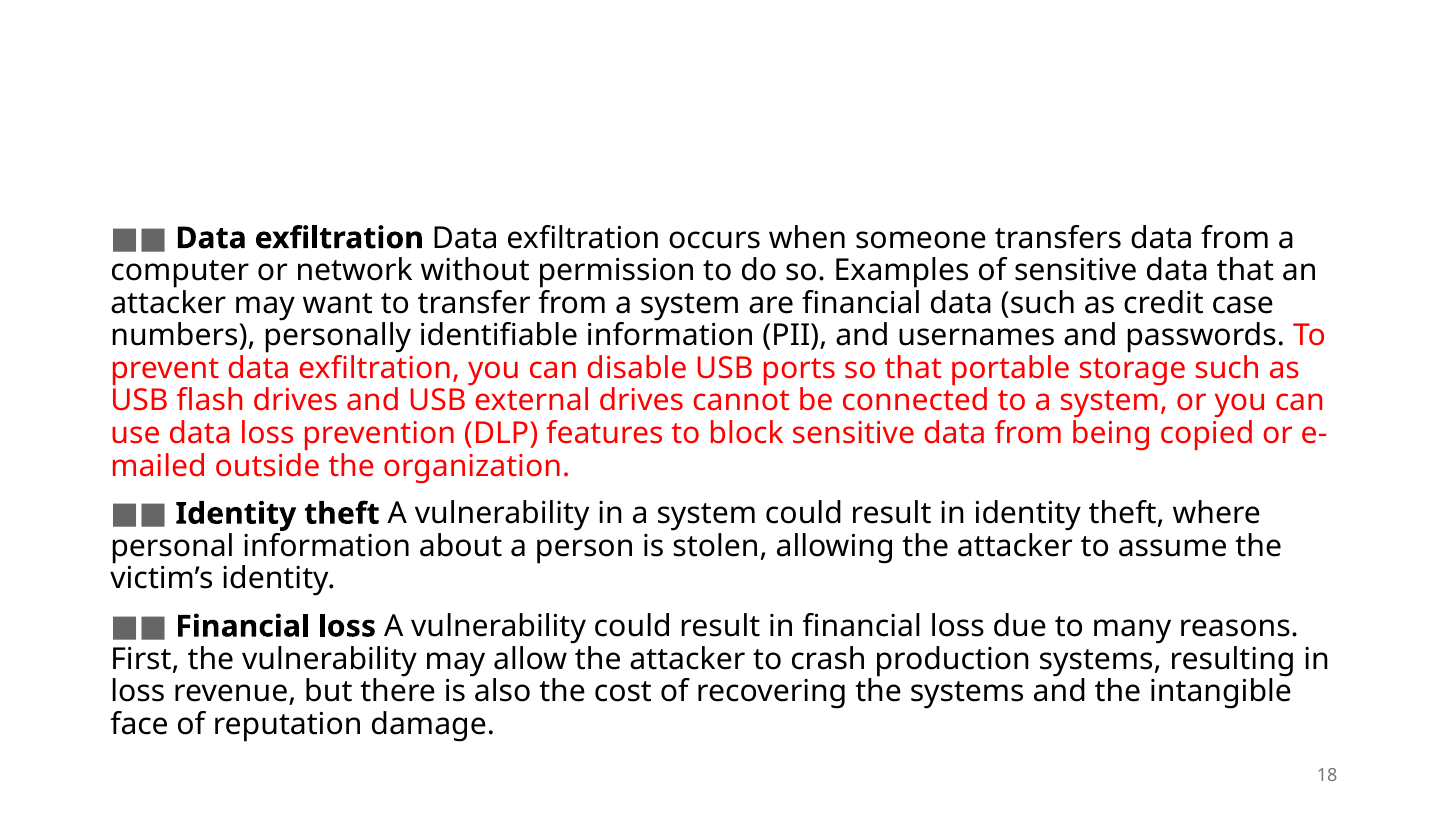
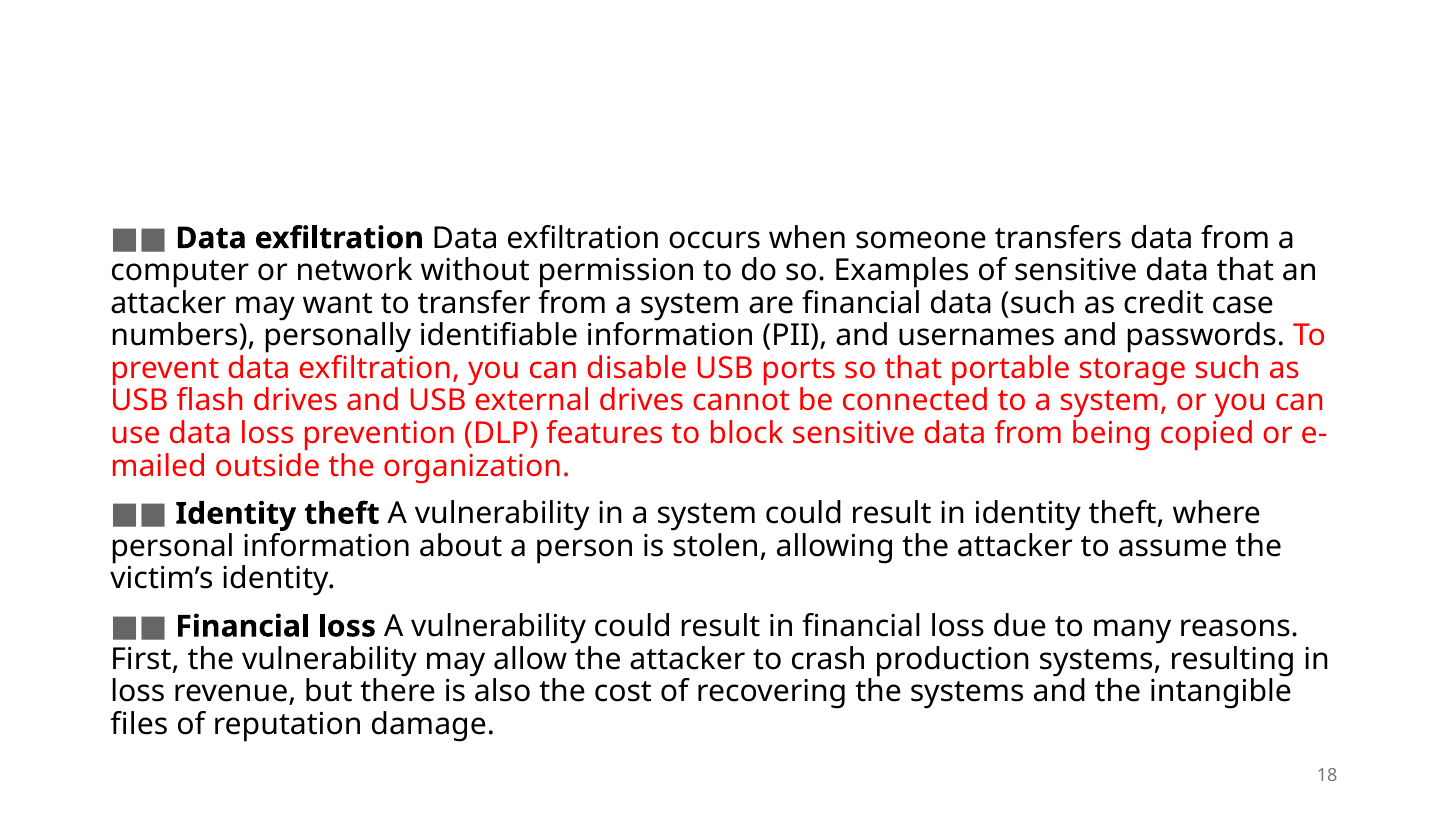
face: face -> files
